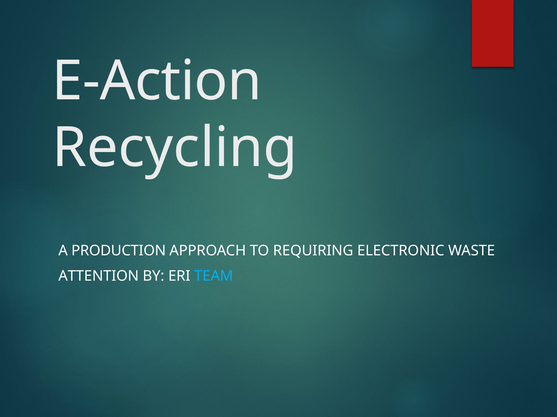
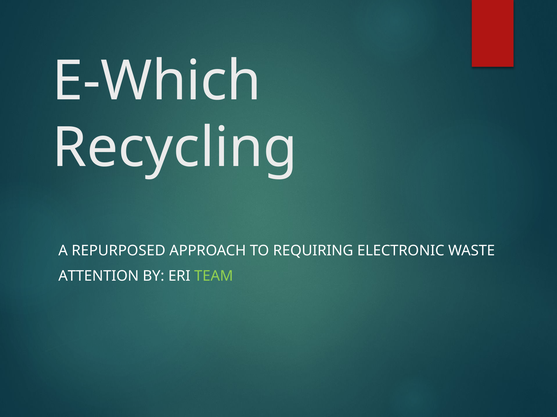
E-Action: E-Action -> E-Which
PRODUCTION: PRODUCTION -> REPURPOSED
TEAM colour: light blue -> light green
